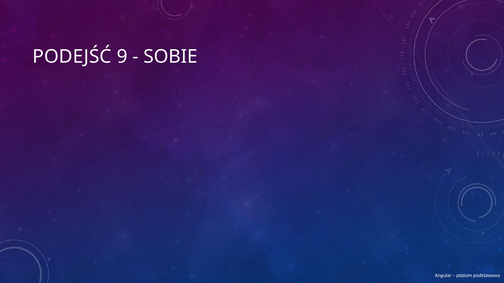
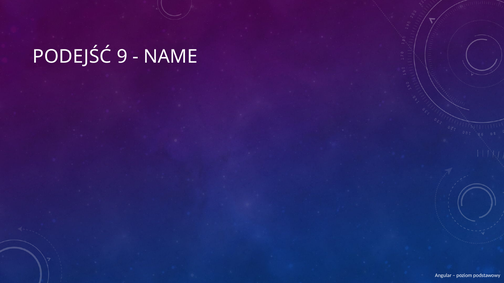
SOBIE: SOBIE -> NAME
